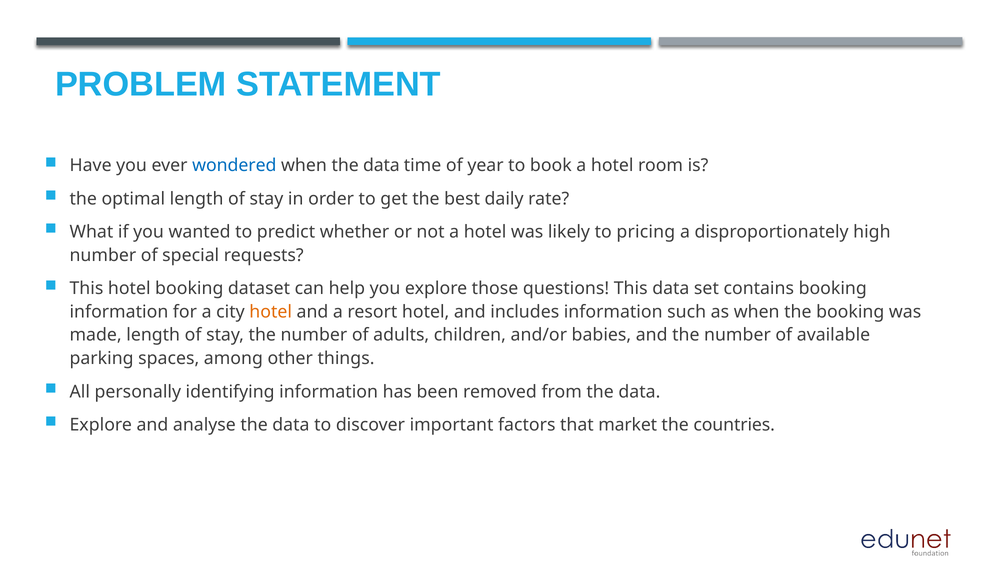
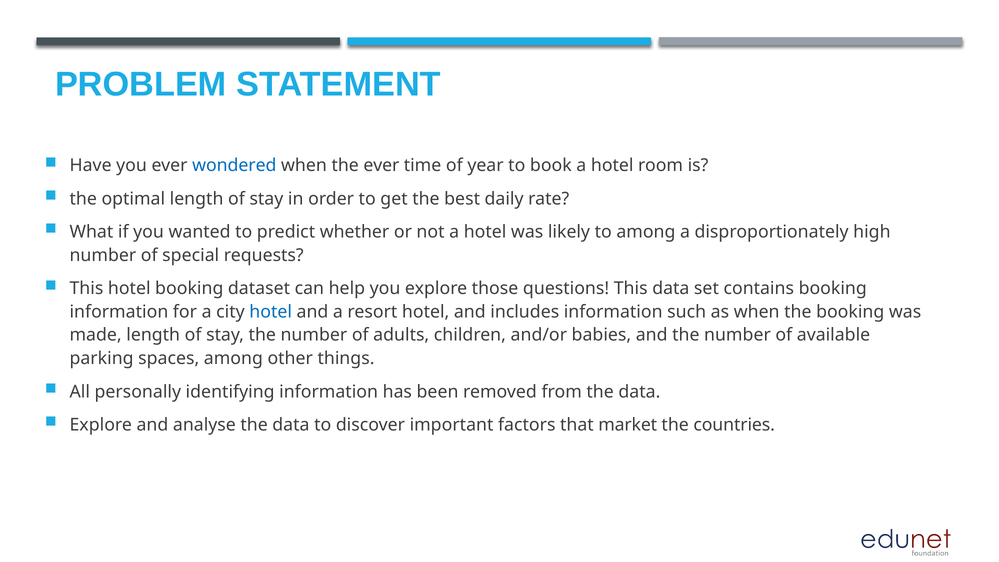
when the data: data -> ever
to pricing: pricing -> among
hotel at (271, 312) colour: orange -> blue
